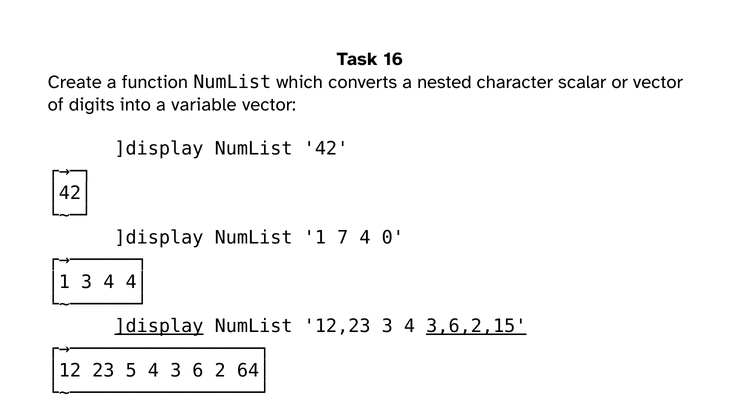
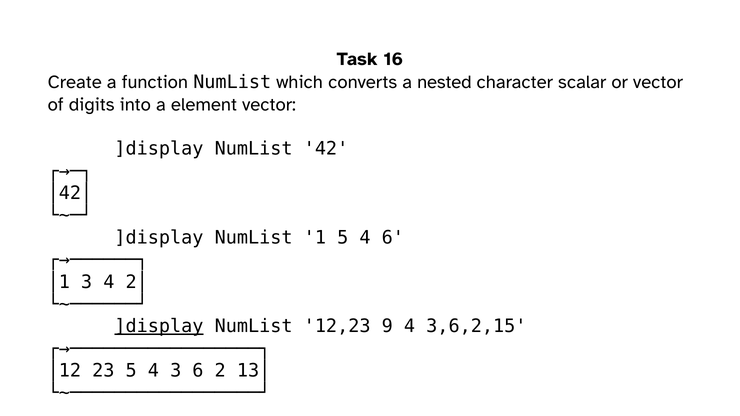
variable: variable -> element
1 7: 7 -> 5
4 0: 0 -> 6
4│: 4│ -> 2│
12,23 3: 3 -> 9
3,6,2,15 underline: present -> none
64│: 64│ -> 13│
